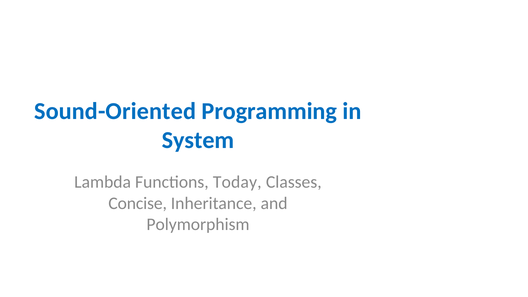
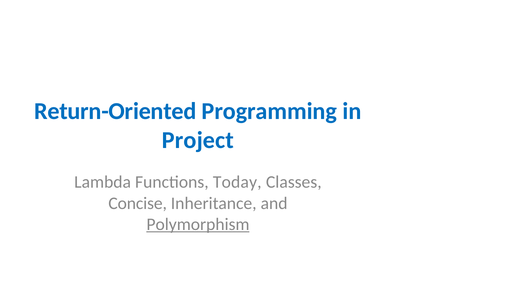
Sound-Oriented: Sound-Oriented -> Return-Oriented
System: System -> Project
Polymorphism underline: none -> present
